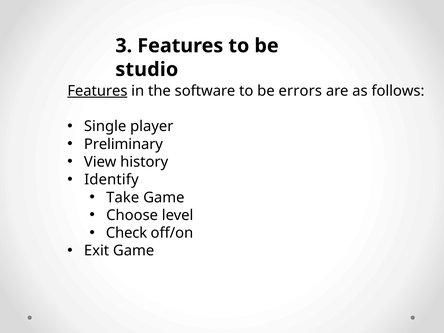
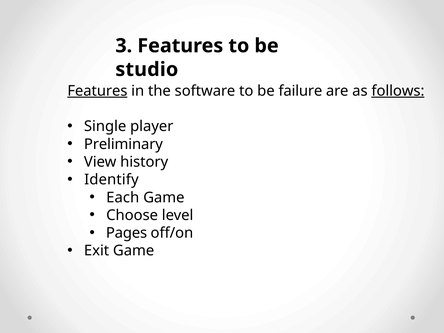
errors: errors -> failure
follows underline: none -> present
Take: Take -> Each
Check: Check -> Pages
